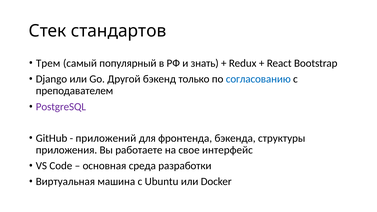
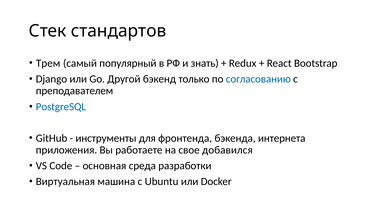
PostgreSQL colour: purple -> blue
приложений: приложений -> инструменты
структуры: структуры -> интернета
интерфейс: интерфейс -> добавился
